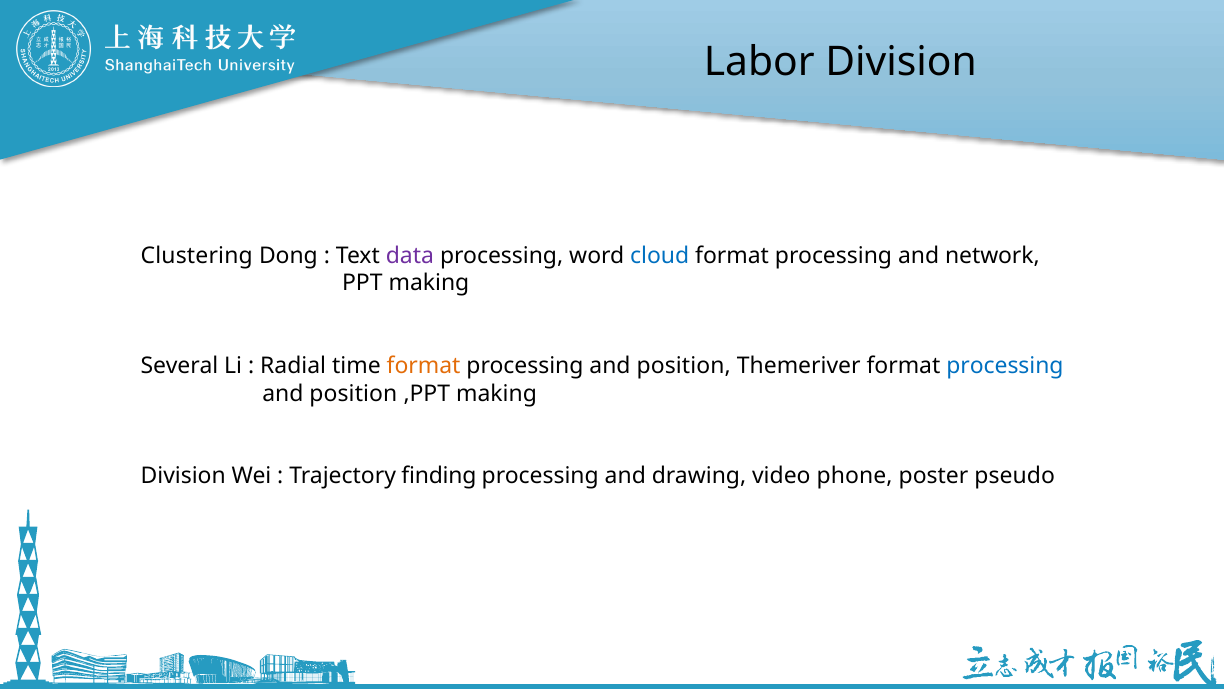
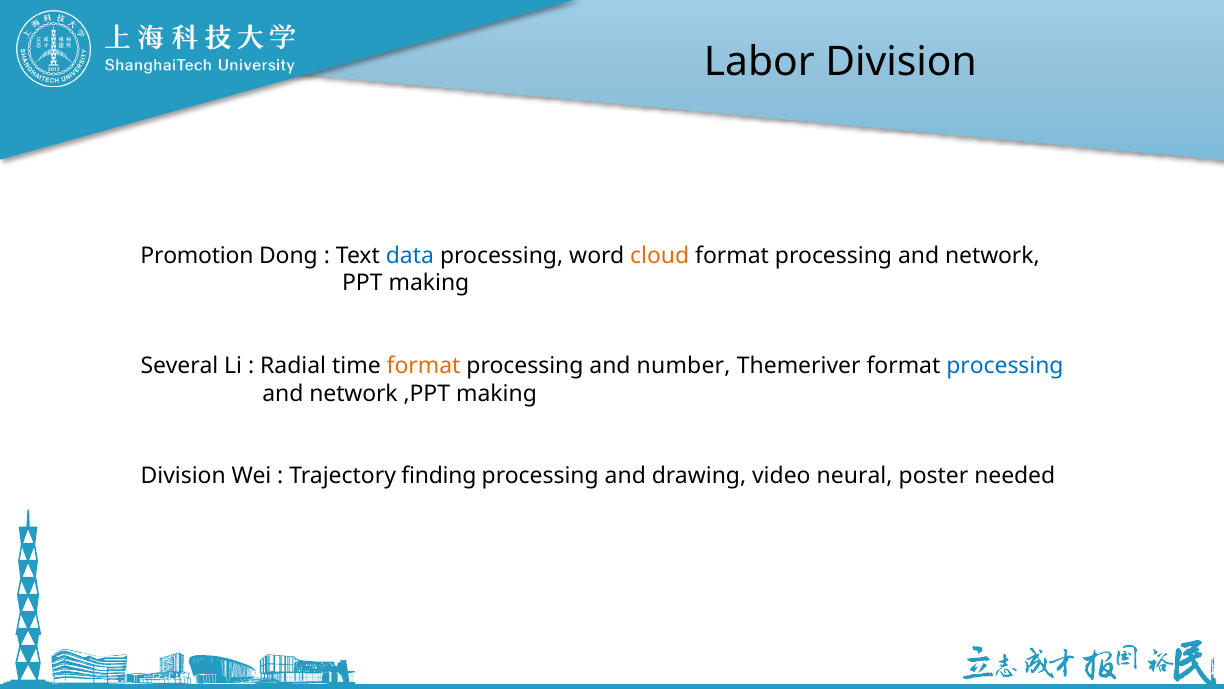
Clustering: Clustering -> Promotion
data colour: purple -> blue
cloud colour: blue -> orange
position at (684, 366): position -> number
position at (353, 393): position -> network
phone: phone -> neural
pseudo: pseudo -> needed
